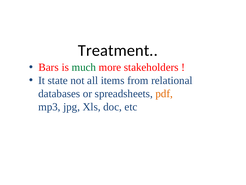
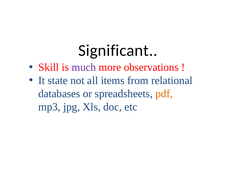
Treatment: Treatment -> Significant
Bars: Bars -> Skill
much colour: green -> purple
stakeholders: stakeholders -> observations
